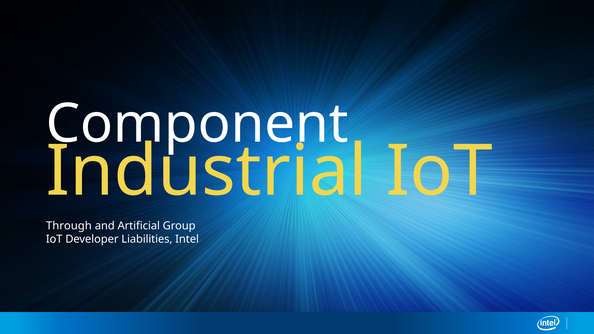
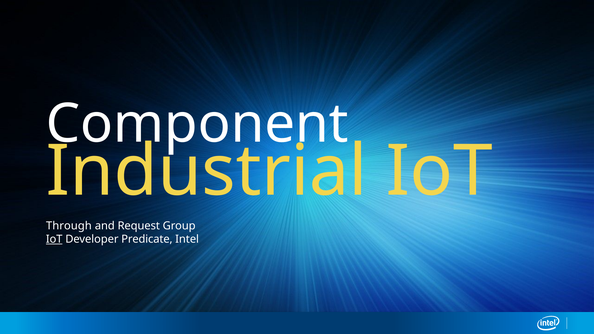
Artificial: Artificial -> Request
IoT at (54, 239) underline: none -> present
Liabilities: Liabilities -> Predicate
